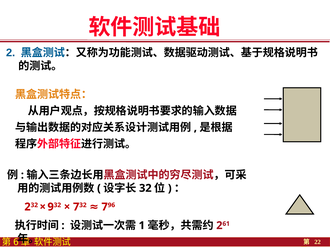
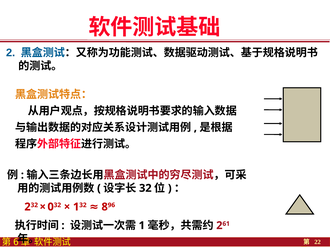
9: 9 -> 0
7 at (76, 207): 7 -> 1
7 at (105, 207): 7 -> 8
